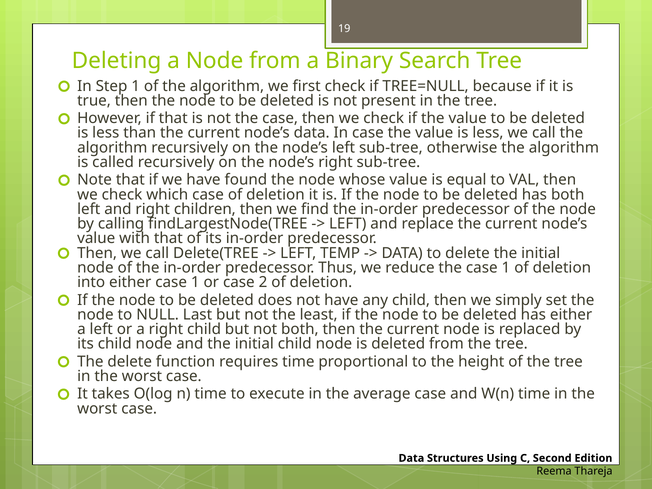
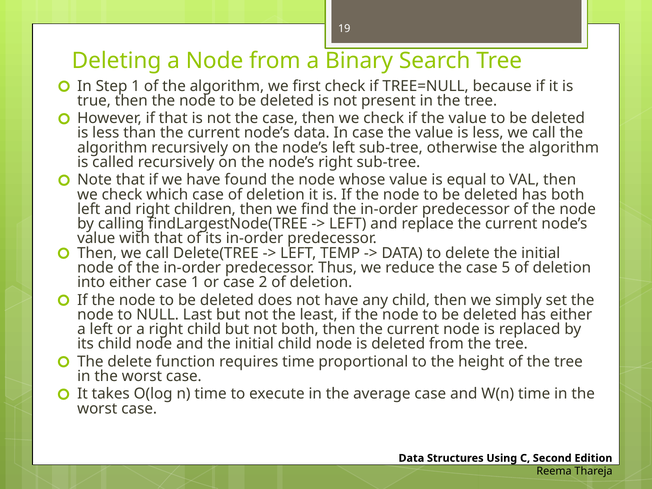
the case 1: 1 -> 5
